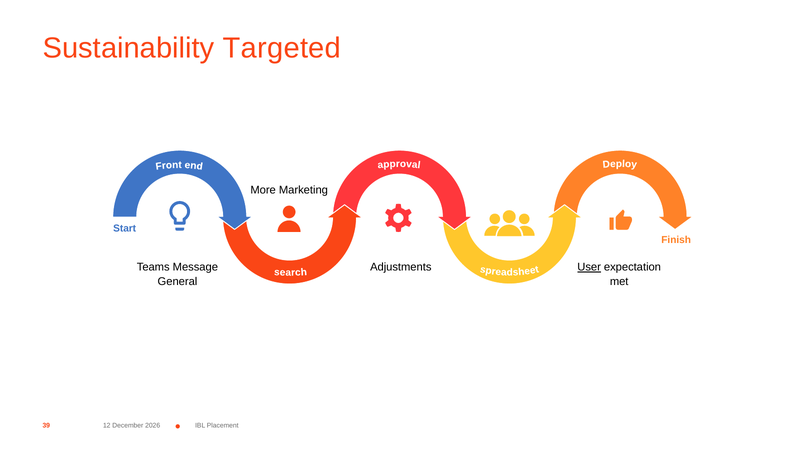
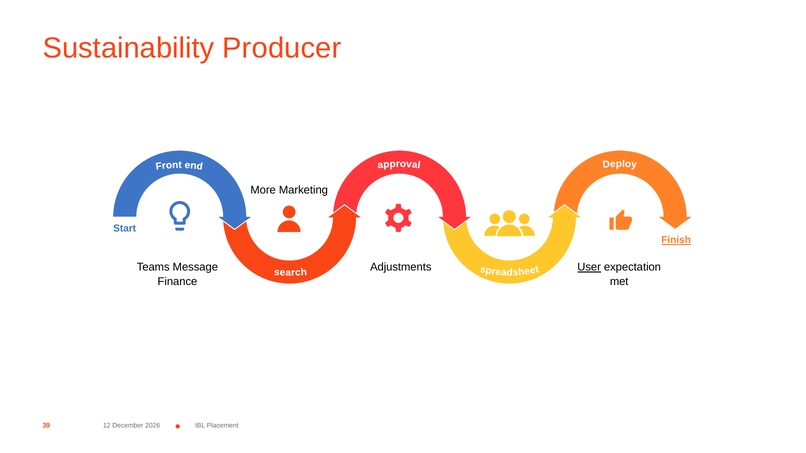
Targeted: Targeted -> Producer
Finish underline: none -> present
General: General -> Finance
